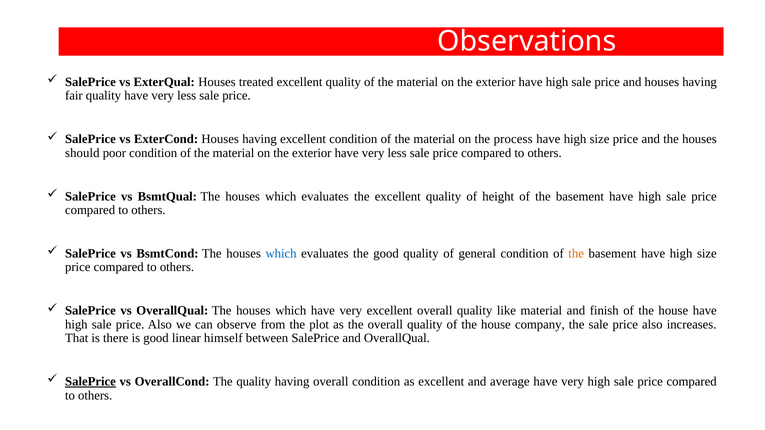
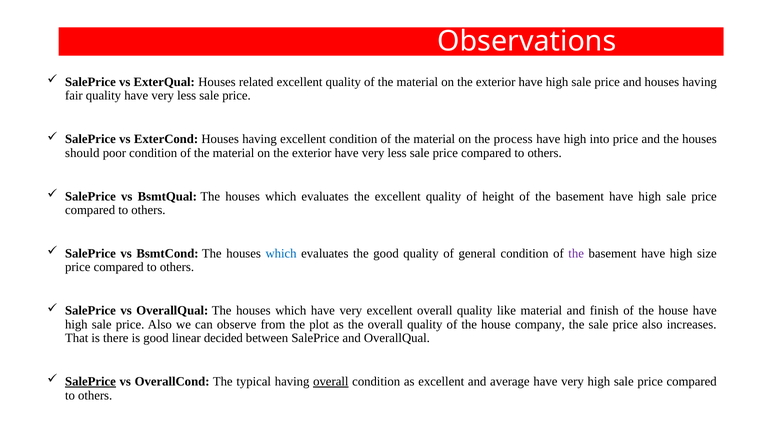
treated: treated -> related
size at (600, 139): size -> into
the at (576, 254) colour: orange -> purple
himself: himself -> decided
The quality: quality -> typical
overall at (331, 382) underline: none -> present
